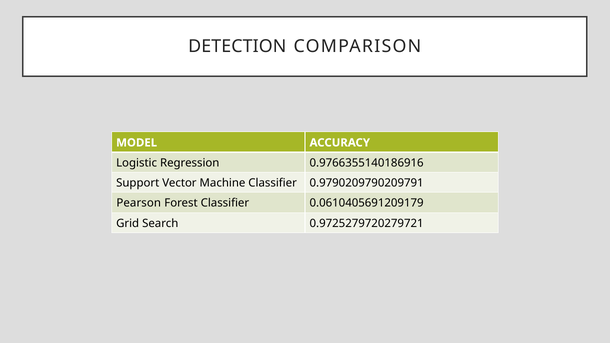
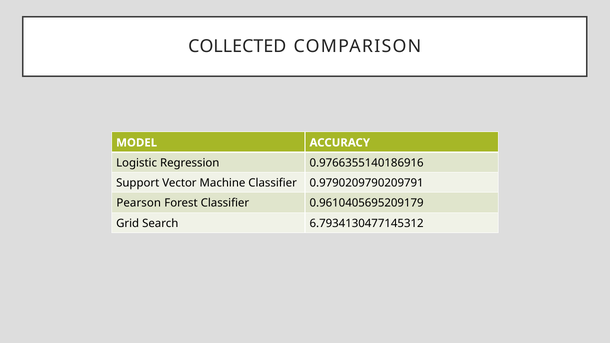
DETECTION: DETECTION -> COLLECTED
0.0610405691209179: 0.0610405691209179 -> 0.9610405695209179
0.9725279720279721: 0.9725279720279721 -> 6.7934130477145312
